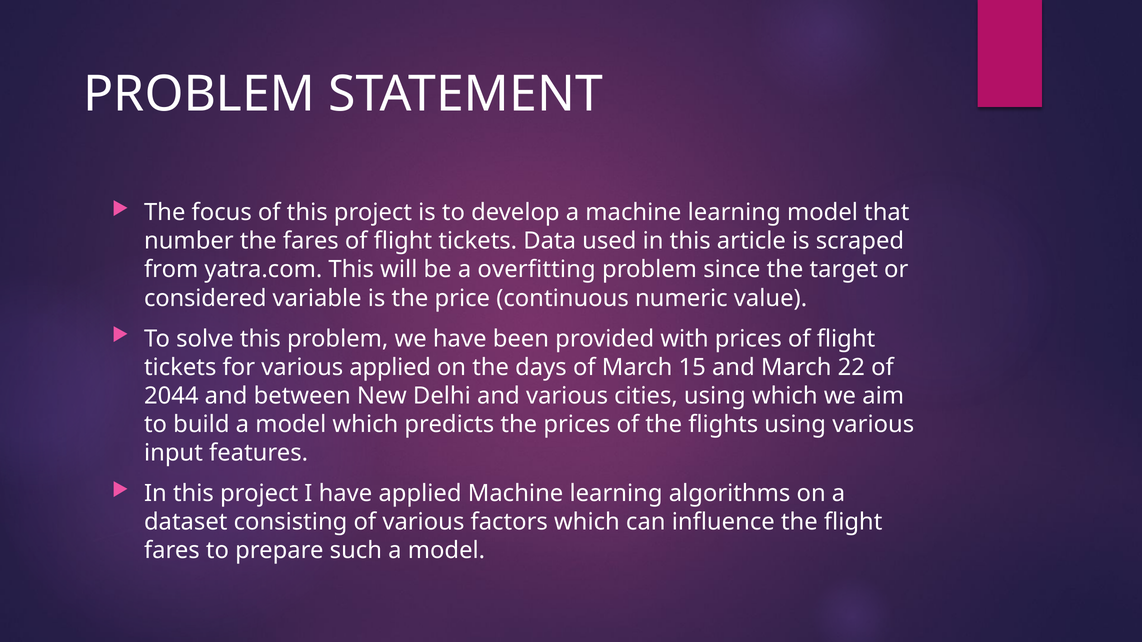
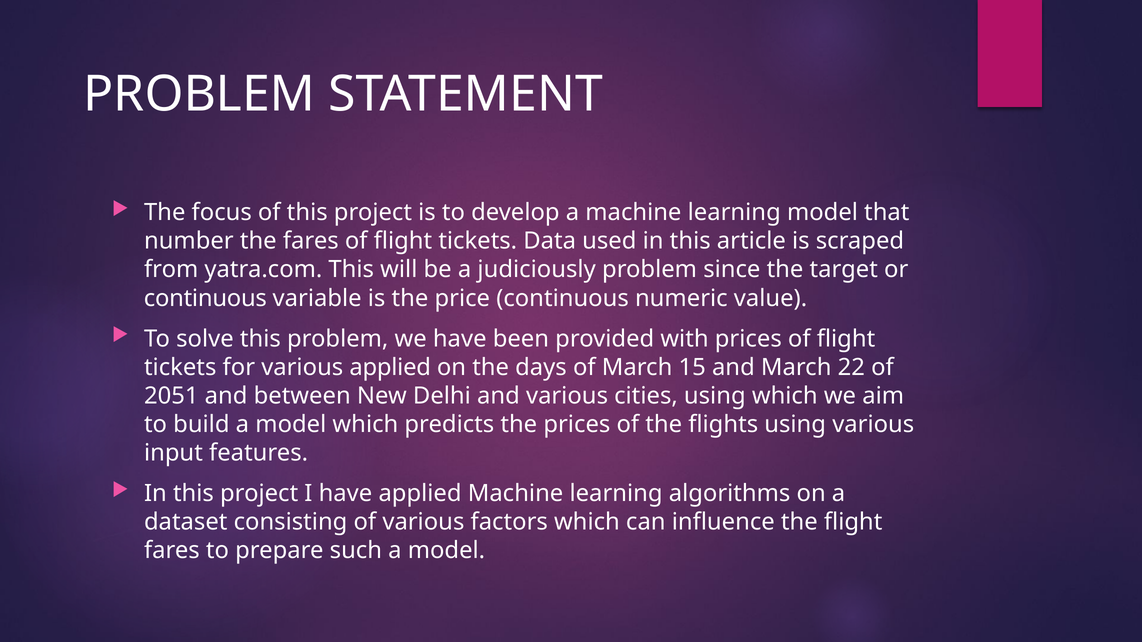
overfitting: overfitting -> judiciously
considered at (205, 298): considered -> continuous
2044: 2044 -> 2051
